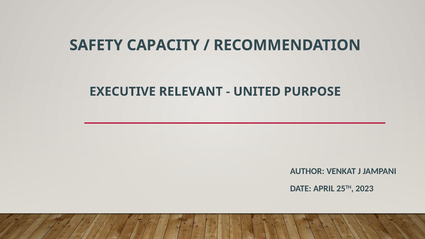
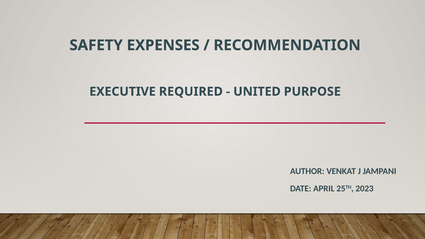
CAPACITY: CAPACITY -> EXPENSES
RELEVANT: RELEVANT -> REQUIRED
